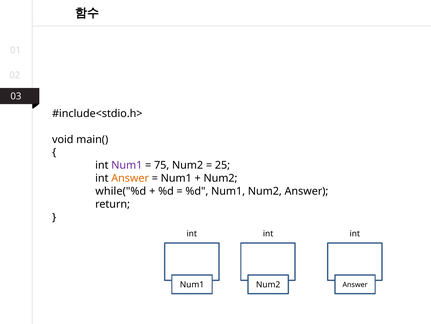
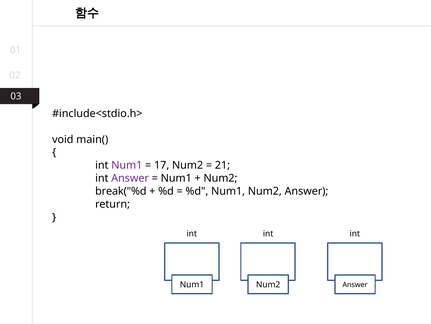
75: 75 -> 17
25: 25 -> 21
Answer at (130, 178) colour: orange -> purple
while("%d: while("%d -> break("%d
